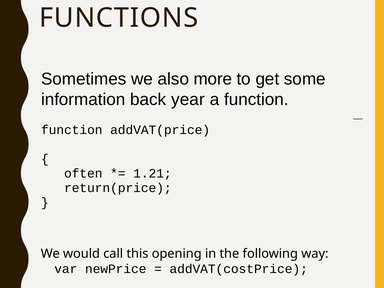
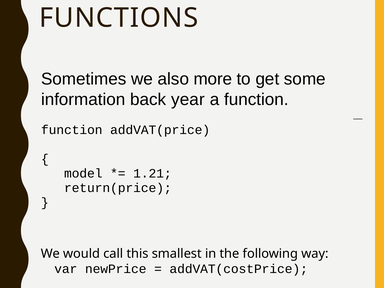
often: often -> model
opening: opening -> smallest
